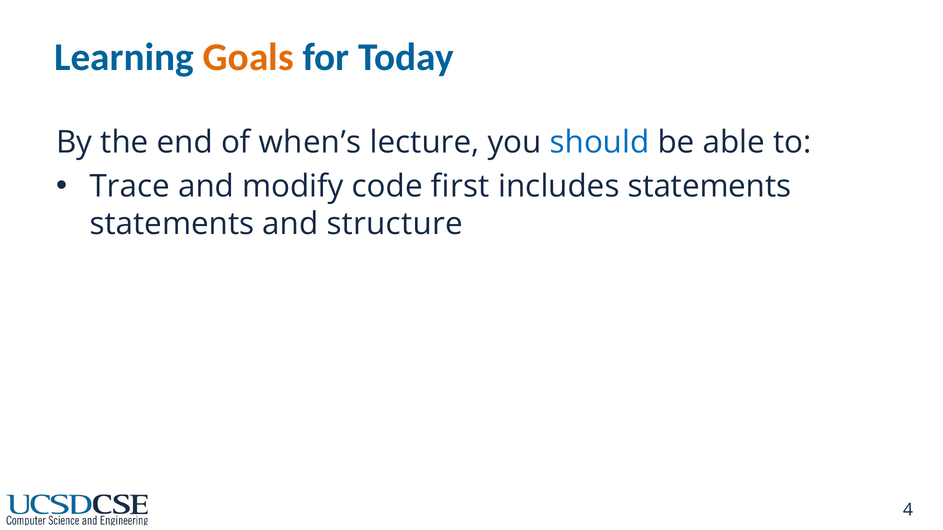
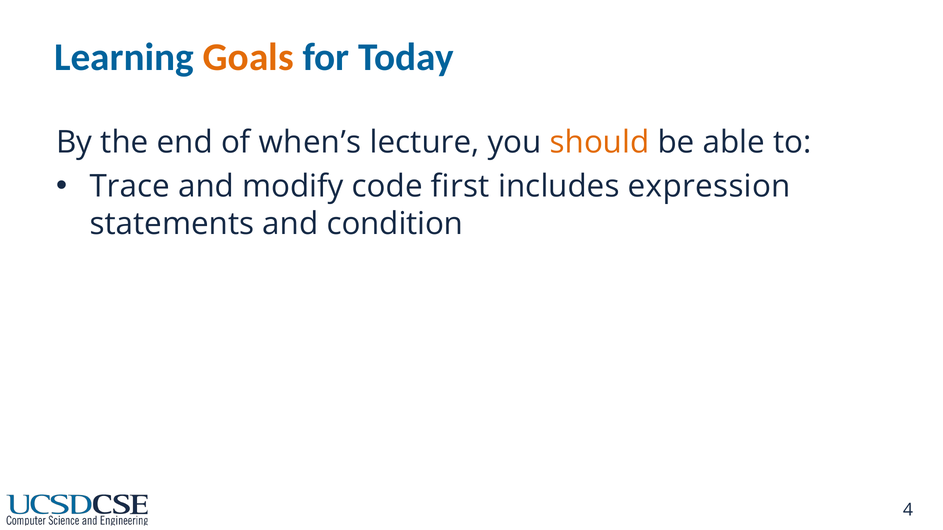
should colour: blue -> orange
includes statements: statements -> expression
structure: structure -> condition
